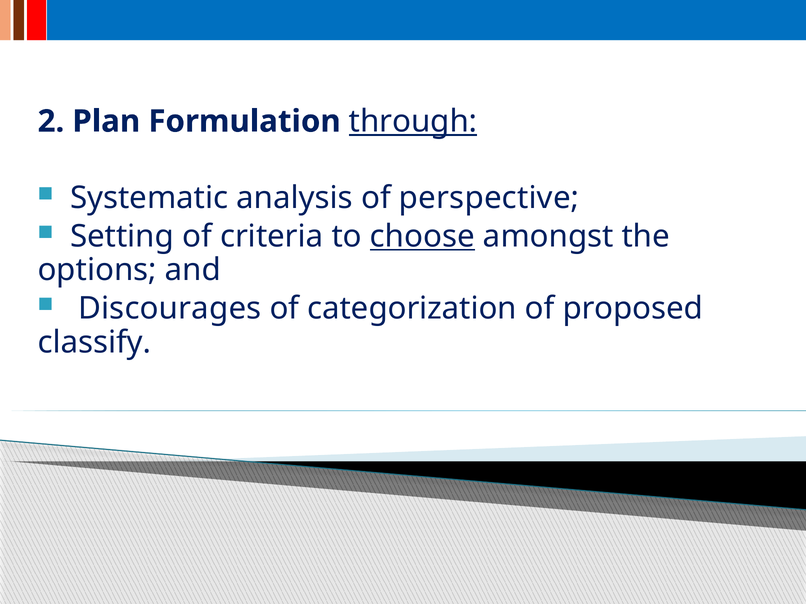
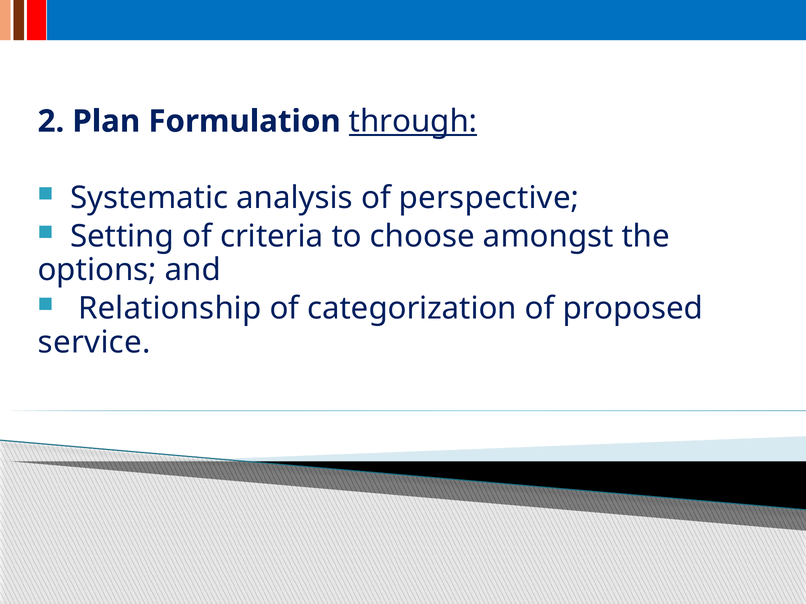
choose underline: present -> none
Discourages: Discourages -> Relationship
classify: classify -> service
